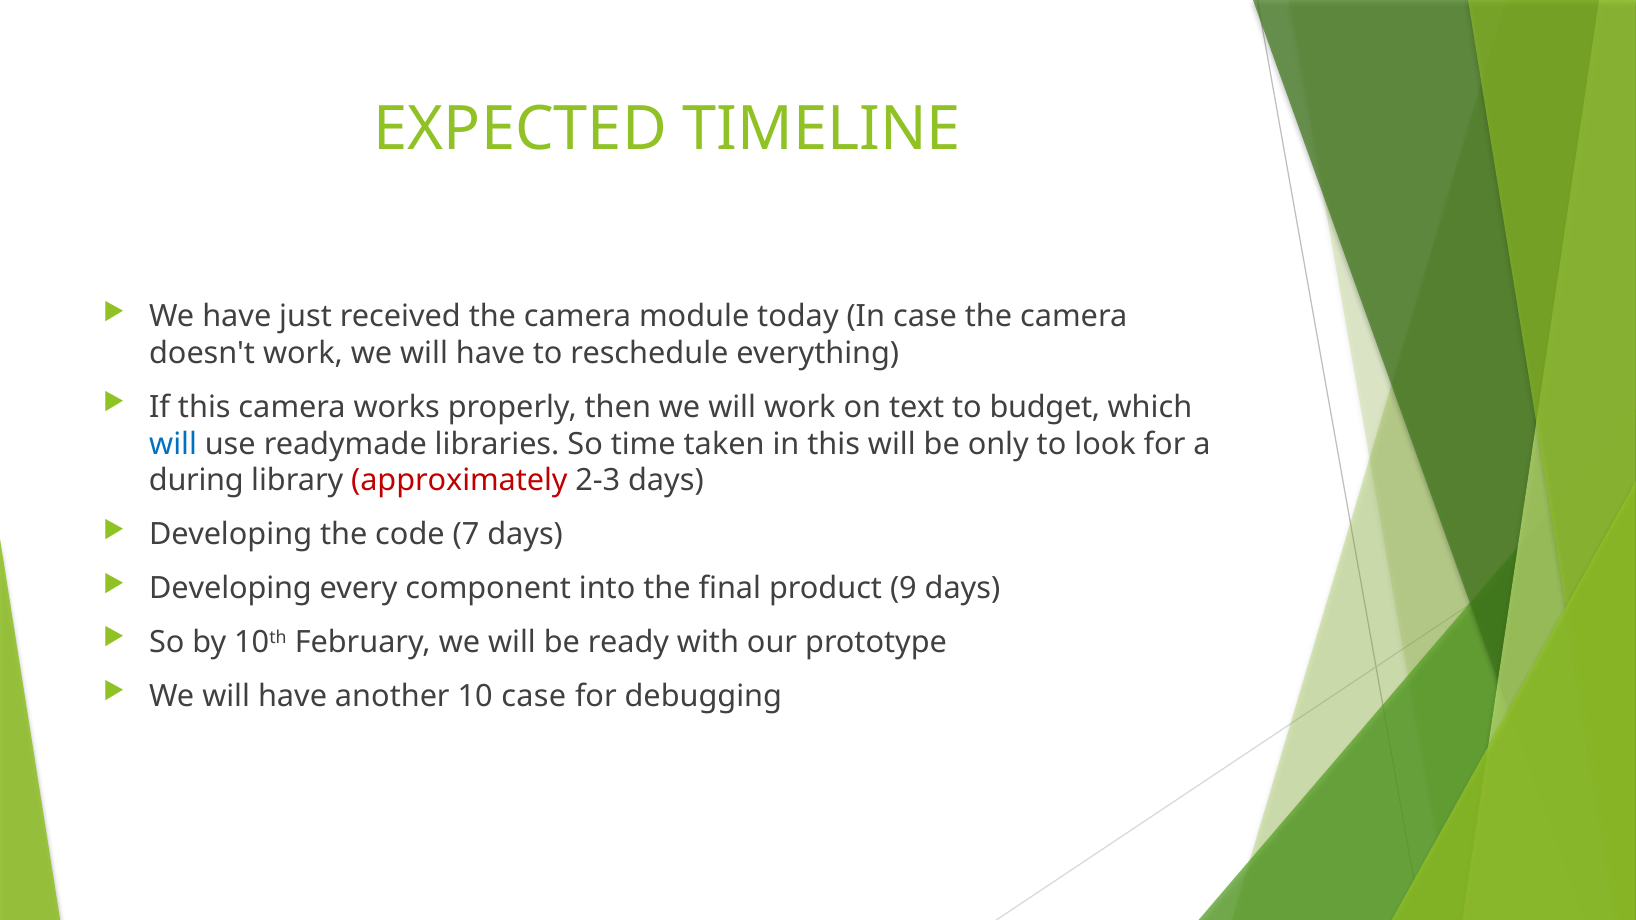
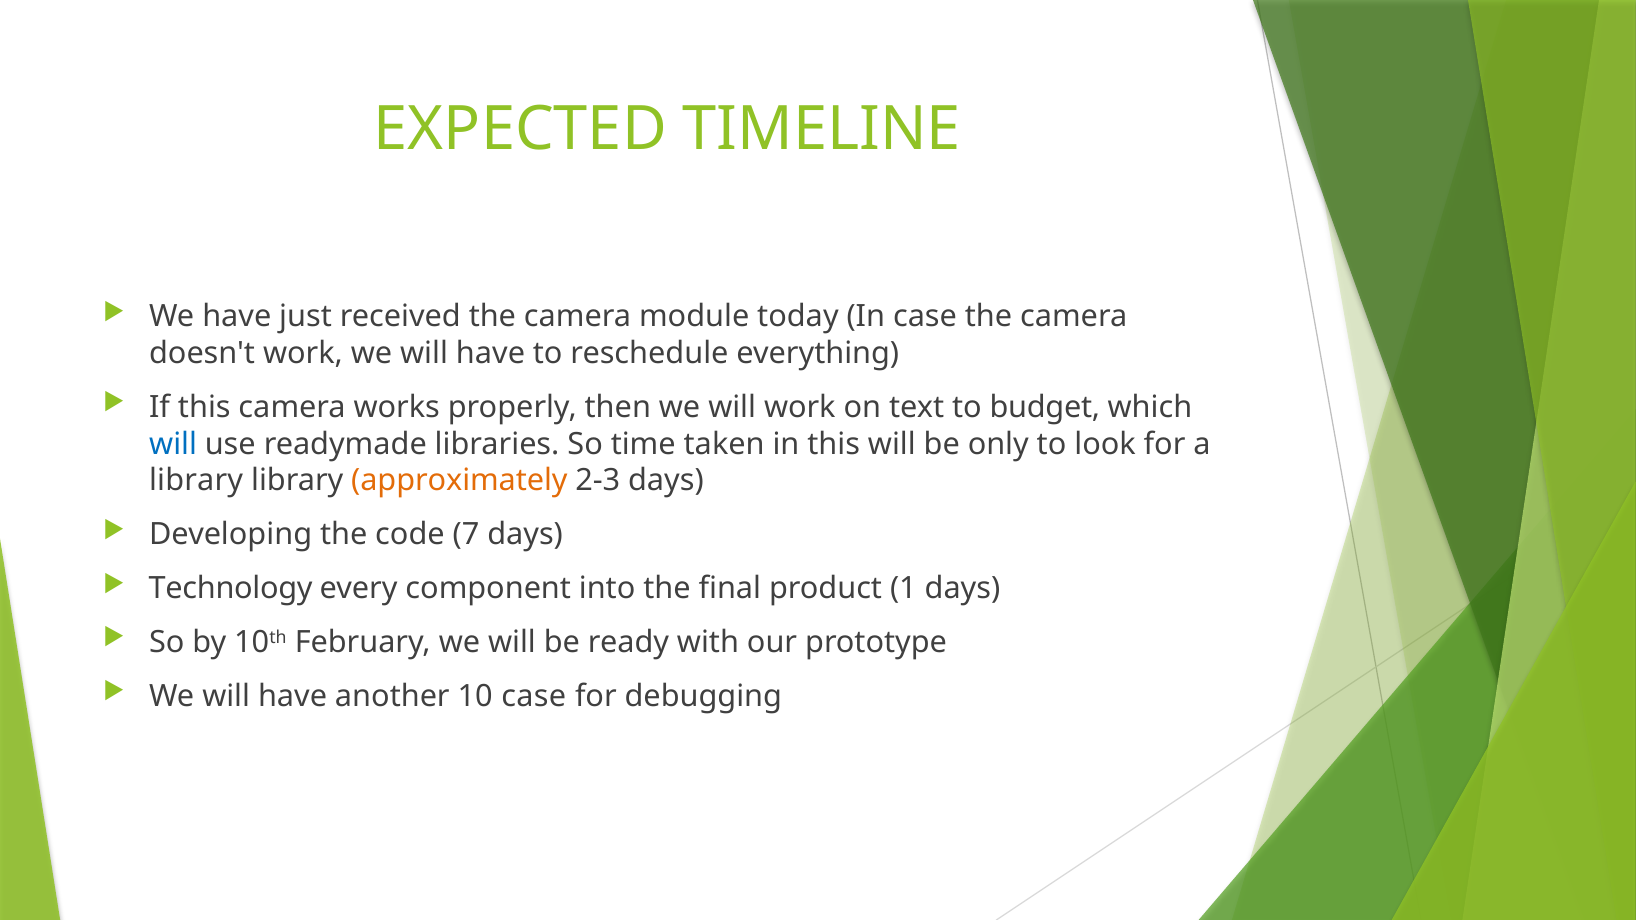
during at (196, 481): during -> library
approximately colour: red -> orange
Developing at (230, 589): Developing -> Technology
9: 9 -> 1
